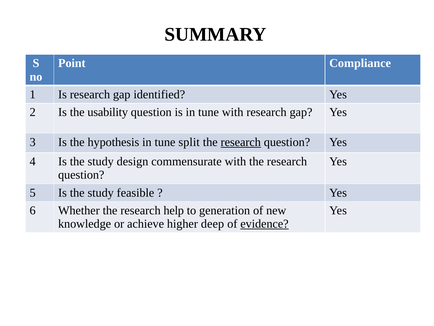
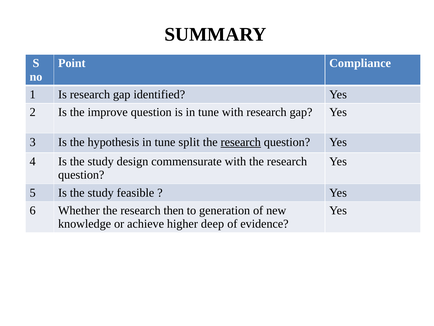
usability: usability -> improve
help: help -> then
evidence underline: present -> none
